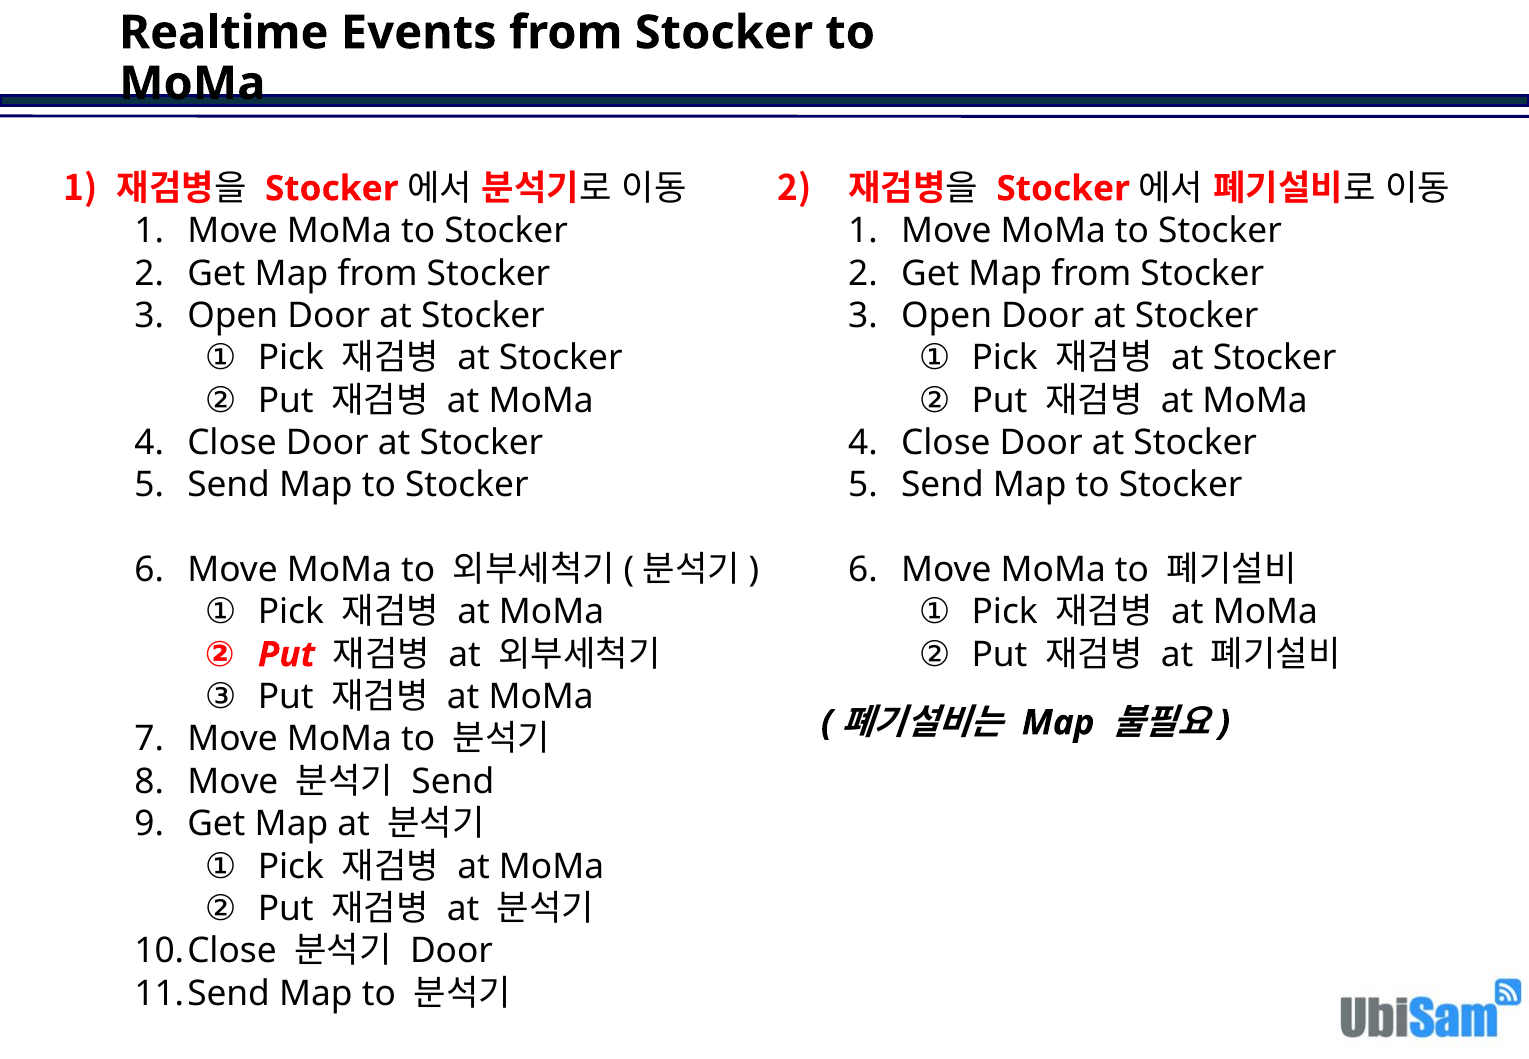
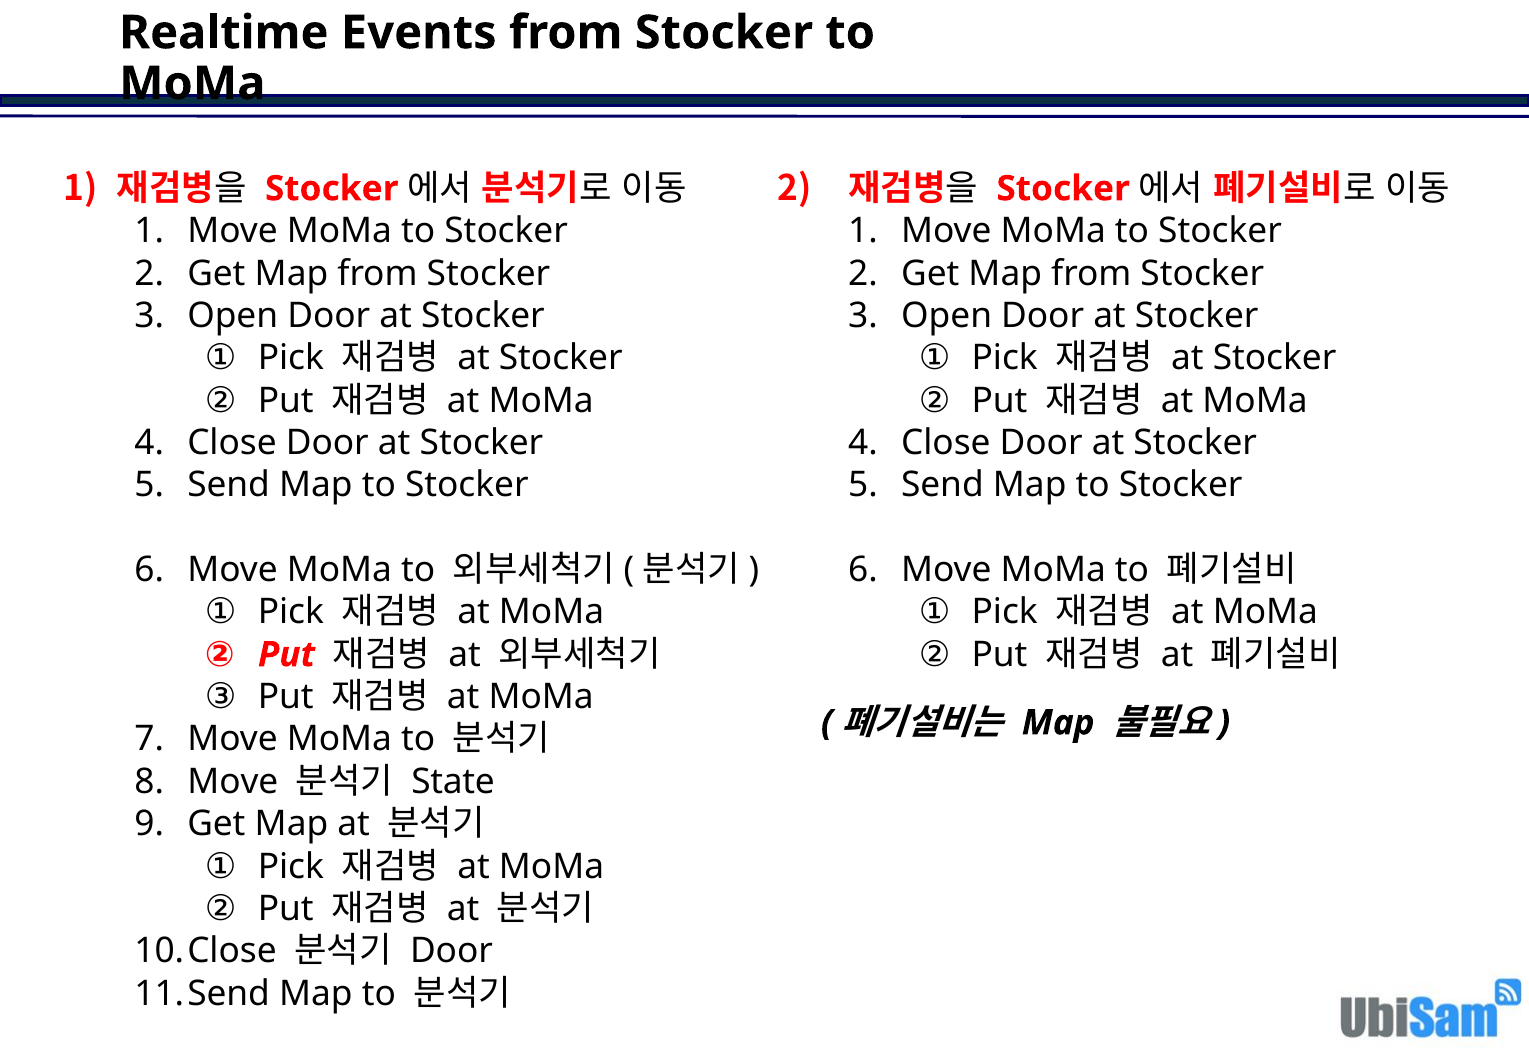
Send at (453, 781): Send -> State
